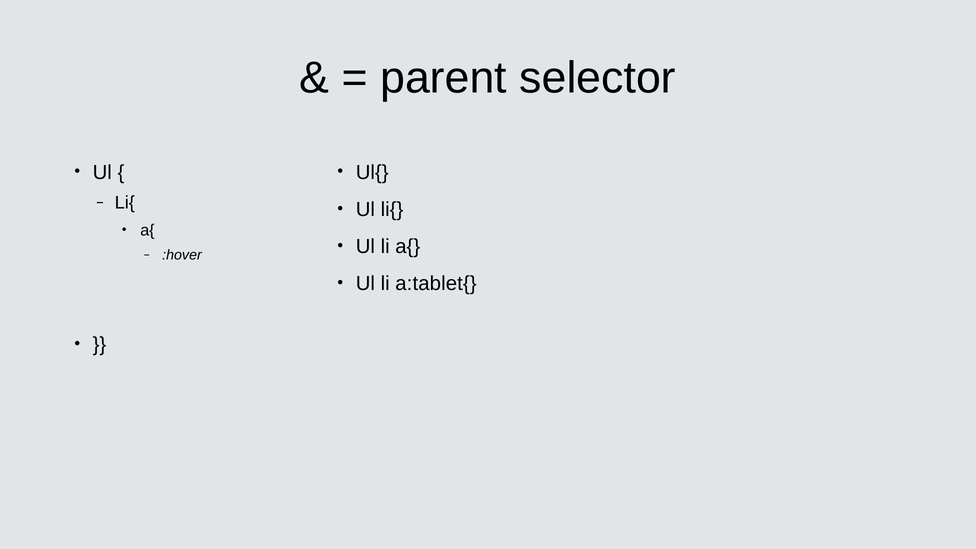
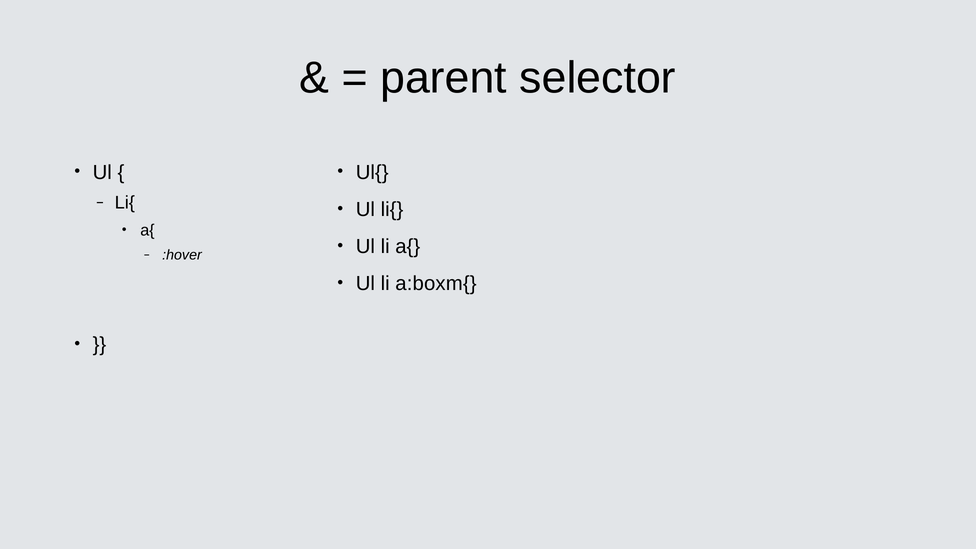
a:tablet{: a:tablet{ -> a:boxm{
